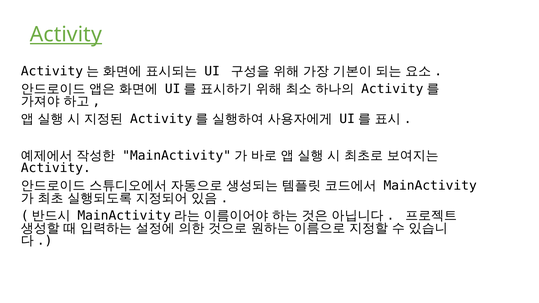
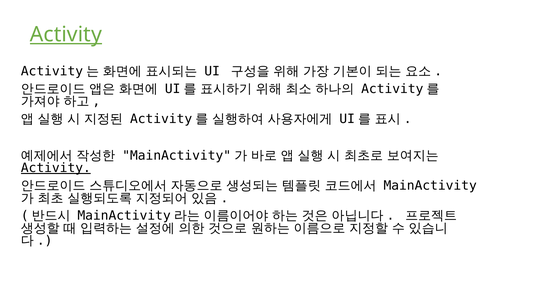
Activity at (56, 168) underline: none -> present
